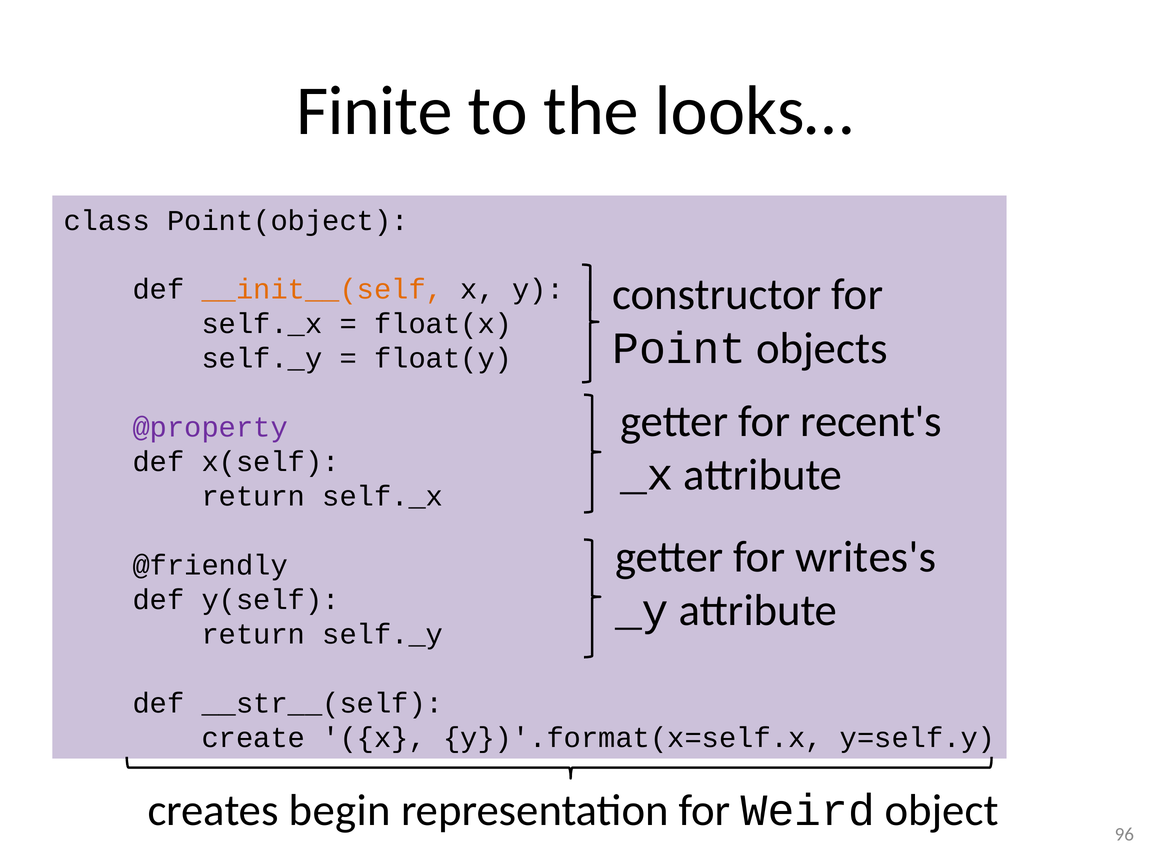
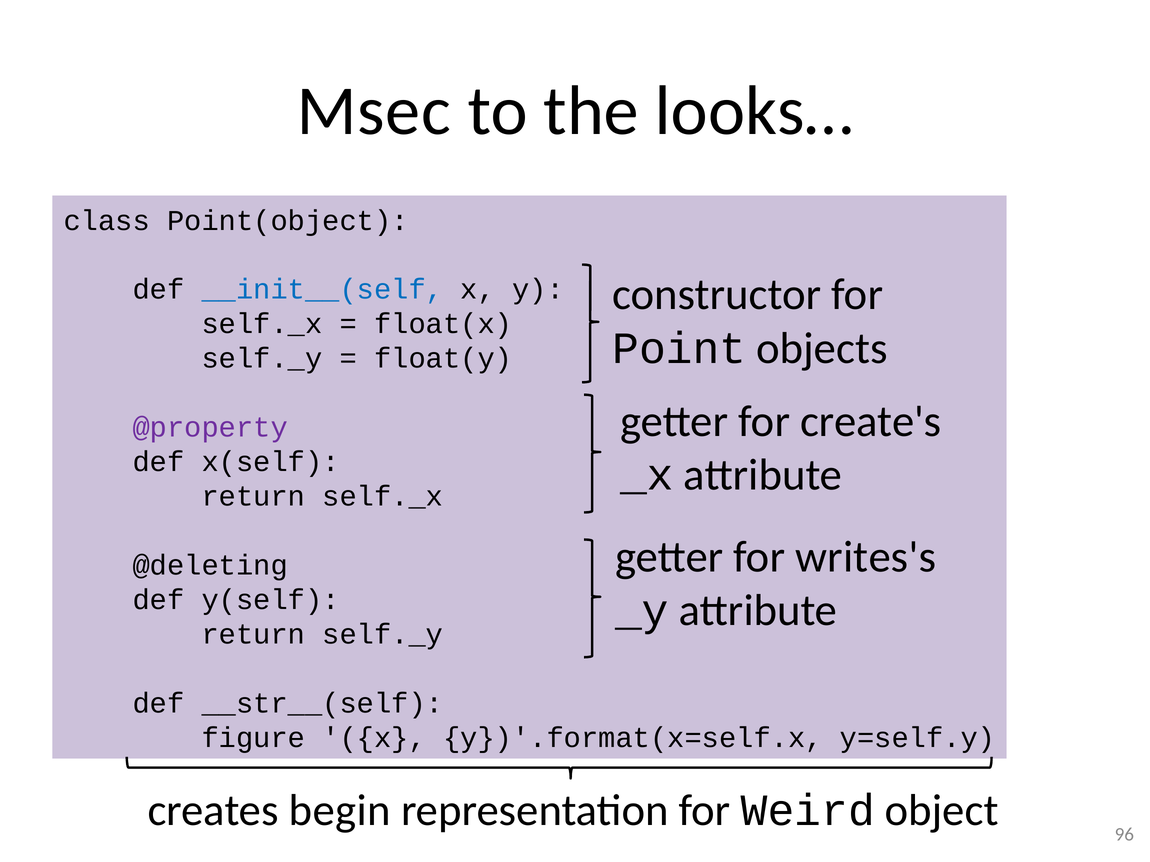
Finite: Finite -> Msec
__init__(self colour: orange -> blue
recent's: recent's -> create's
@friendly: @friendly -> @deleting
create: create -> figure
